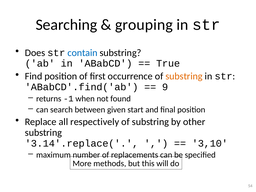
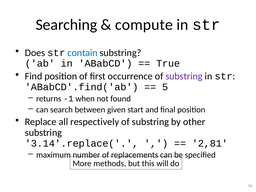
grouping: grouping -> compute
substring at (184, 76) colour: orange -> purple
9: 9 -> 5
3,10: 3,10 -> 2,81
